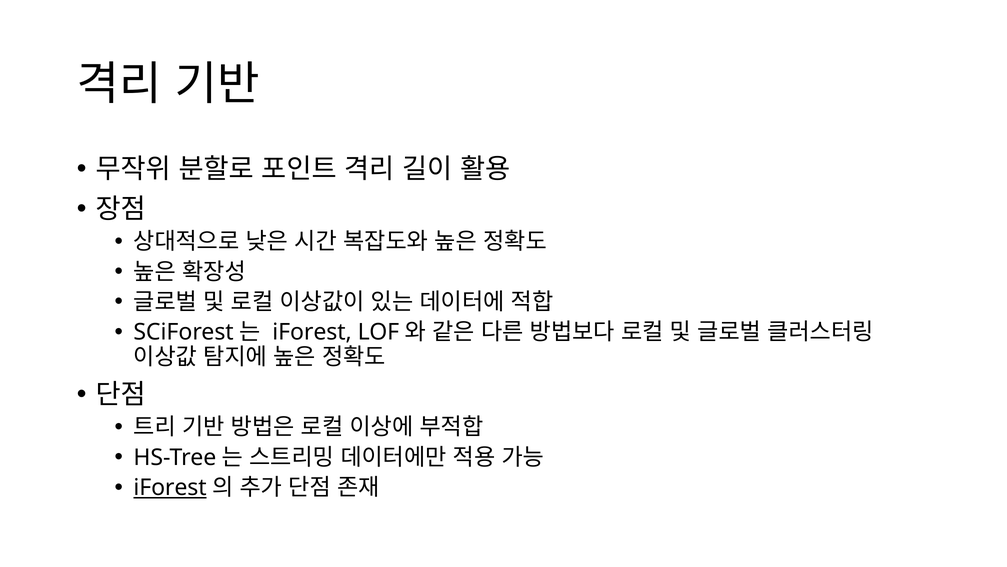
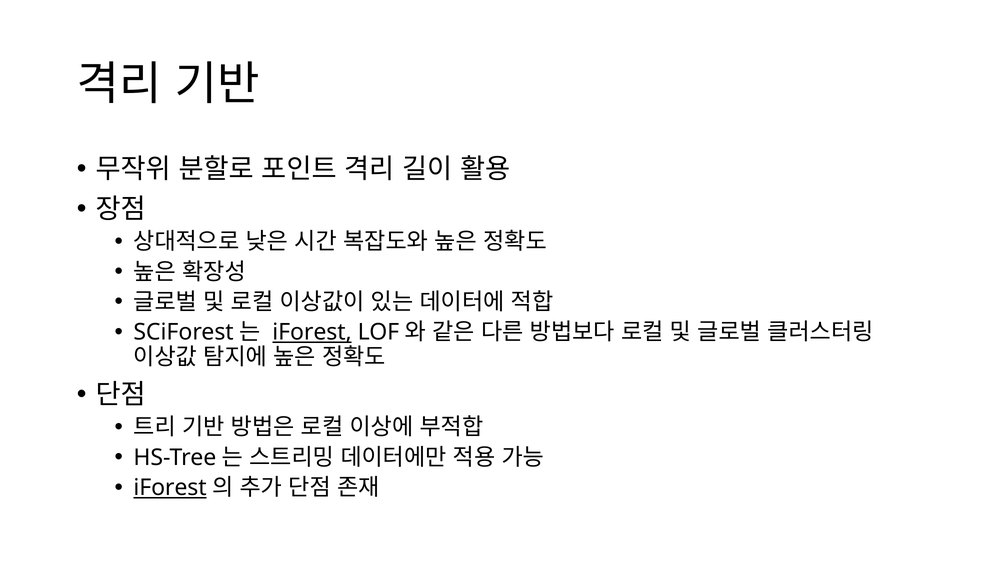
iForest at (312, 332) underline: none -> present
